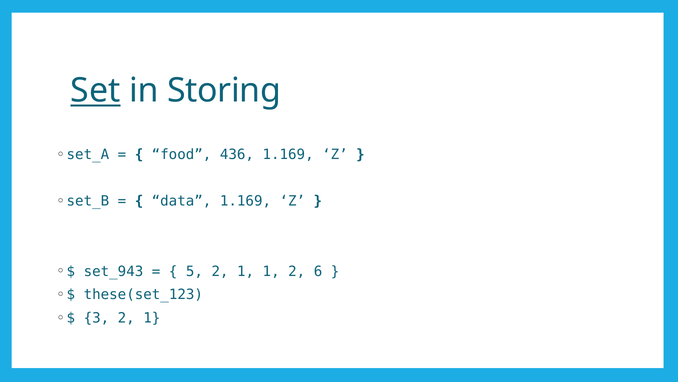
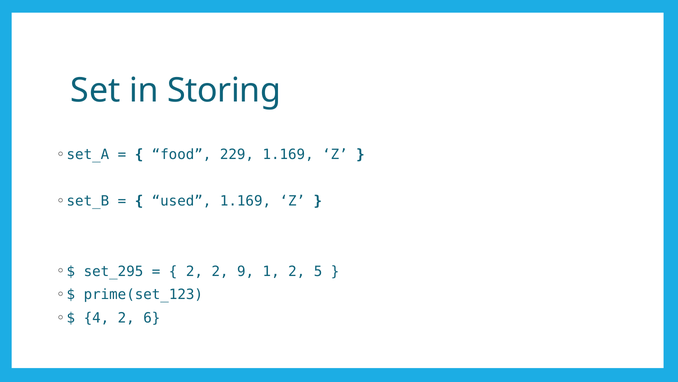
Set underline: present -> none
436: 436 -> 229
data: data -> used
set_943: set_943 -> set_295
5 at (194, 271): 5 -> 2
1 at (246, 271): 1 -> 9
6: 6 -> 5
these(set_123: these(set_123 -> prime(set_123
3: 3 -> 4
1 at (152, 318): 1 -> 6
